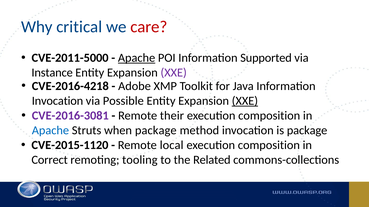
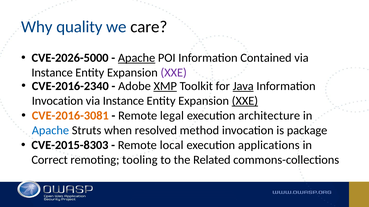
critical: critical -> quality
care colour: red -> black
CVE-2011-5000: CVE-2011-5000 -> CVE-2026-5000
Supported: Supported -> Contained
CVE-2016-4218: CVE-2016-4218 -> CVE-2016-2340
XMP underline: none -> present
Java underline: none -> present
Possible at (123, 101): Possible -> Instance
CVE-2016-3081 colour: purple -> orange
their: their -> legal
composition at (269, 116): composition -> architecture
when package: package -> resolved
CVE-2015-1120: CVE-2015-1120 -> CVE-2015-8303
composition at (269, 145): composition -> applications
